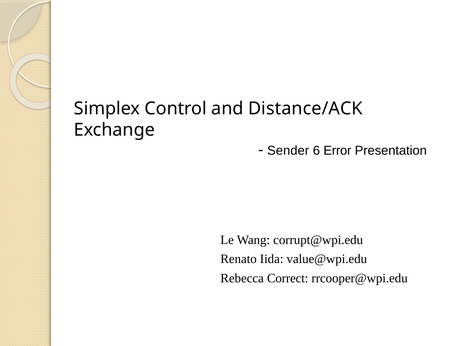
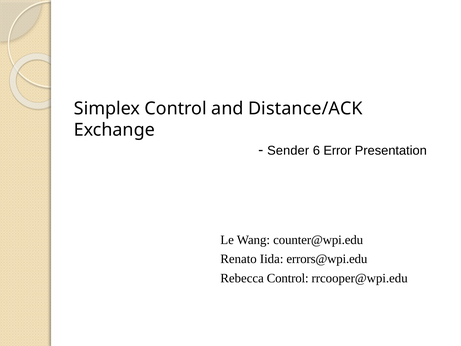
corrupt@wpi.edu: corrupt@wpi.edu -> counter@wpi.edu
value@wpi.edu: value@wpi.edu -> errors@wpi.edu
Rebecca Correct: Correct -> Control
